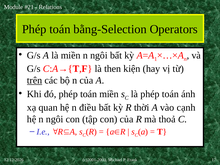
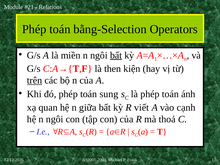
bất at (116, 55) underline: none -> present
toán miền: miền -> sung
điều: điều -> giữa
thời: thời -> viết
